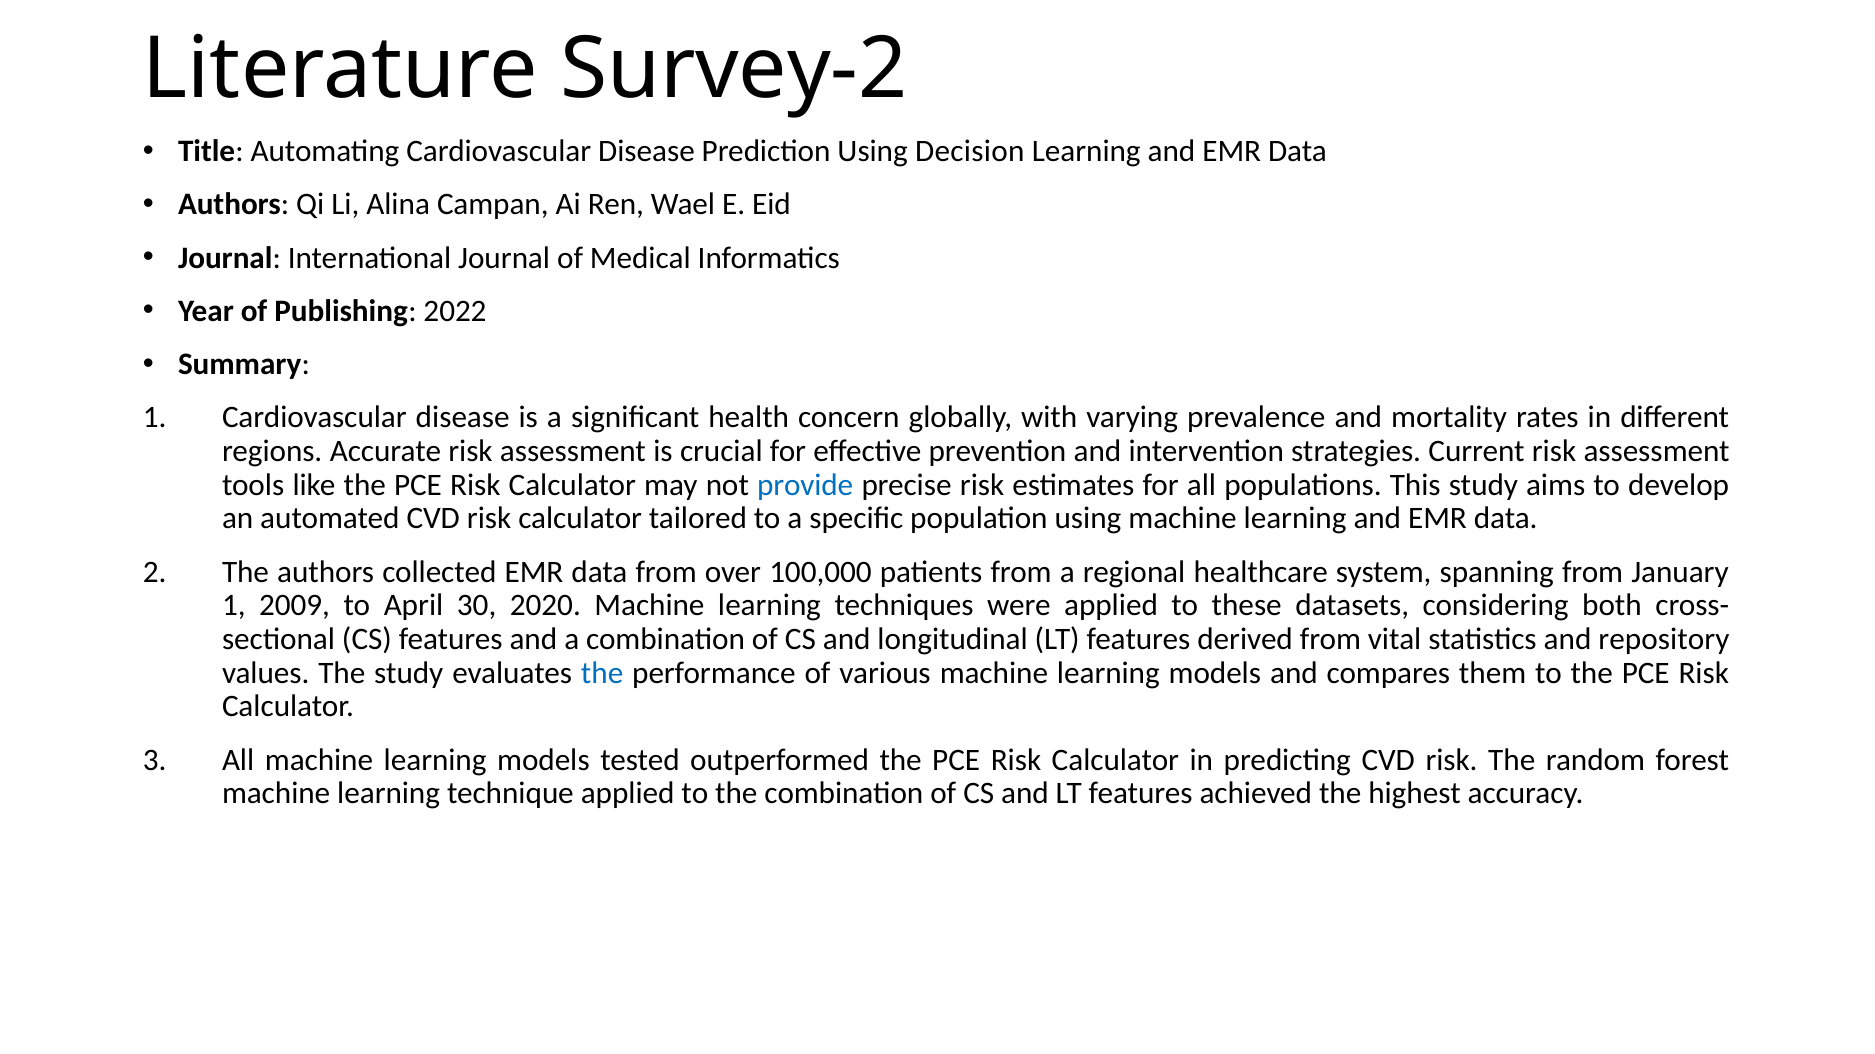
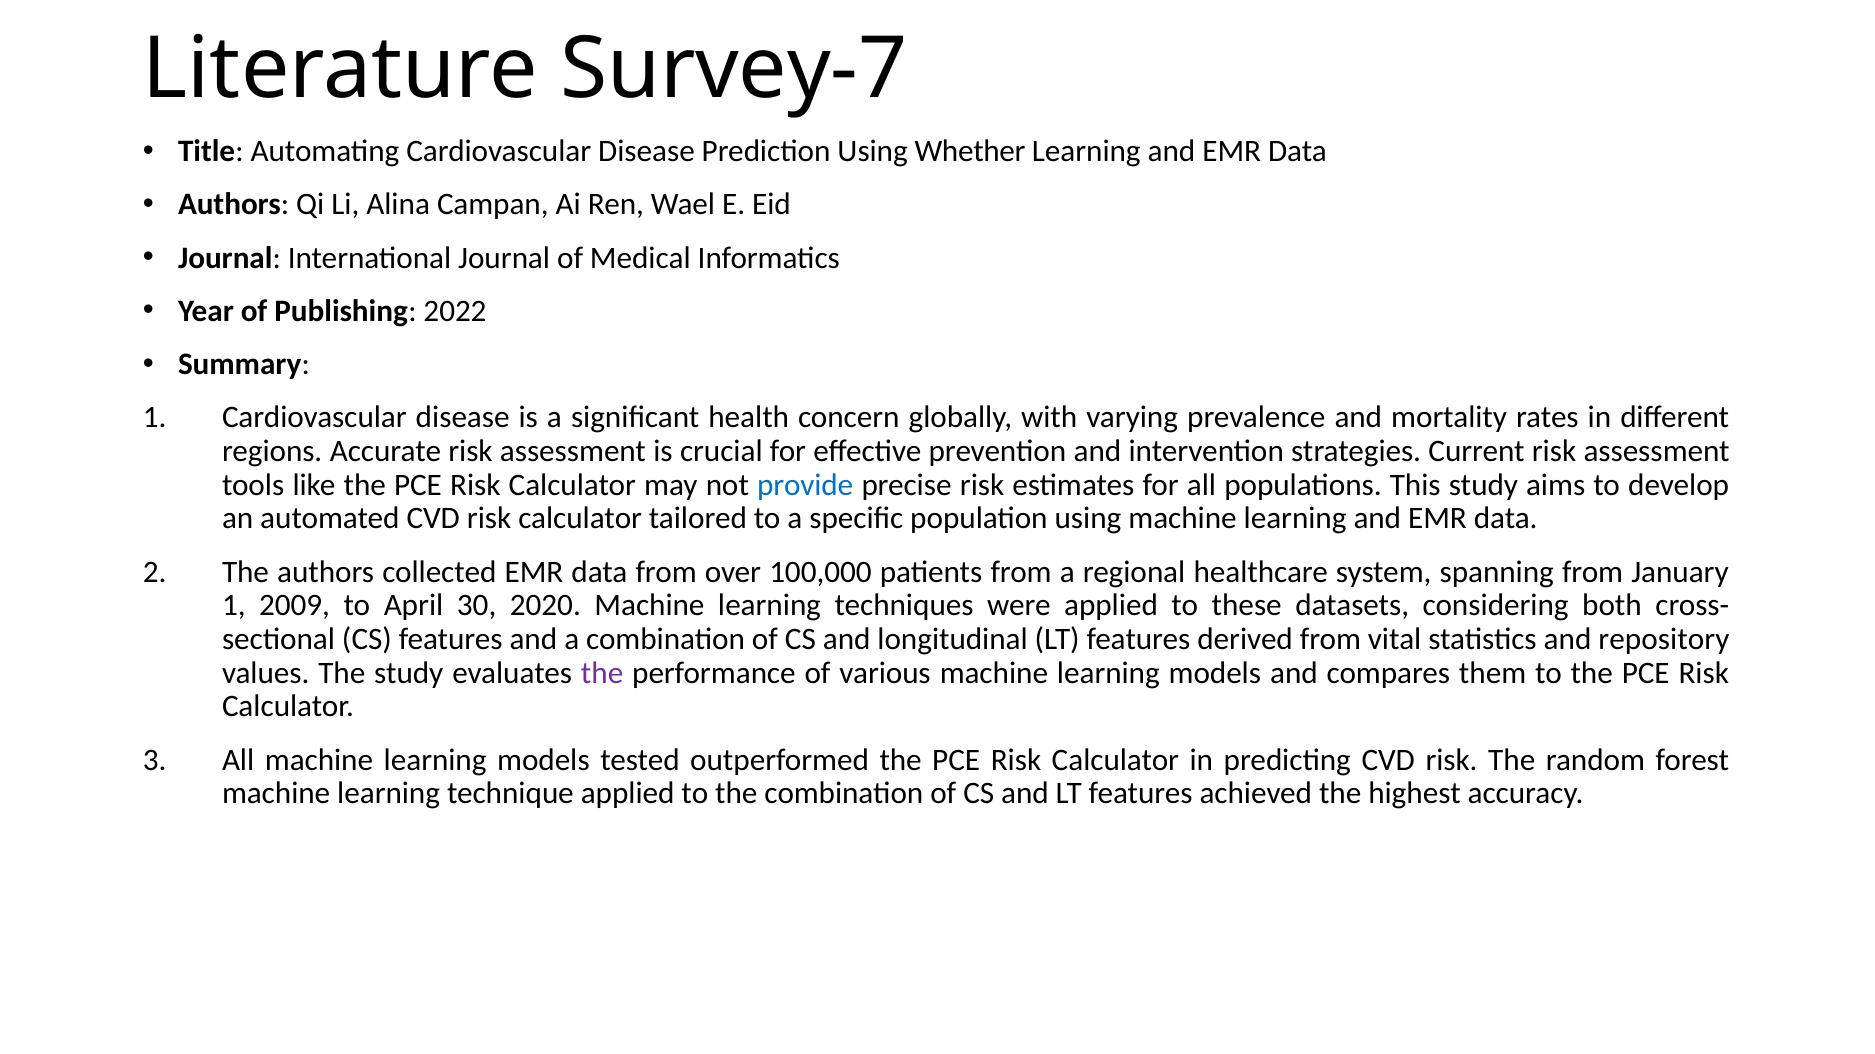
Survey-2: Survey-2 -> Survey-7
Decision: Decision -> Whether
the at (602, 673) colour: blue -> purple
